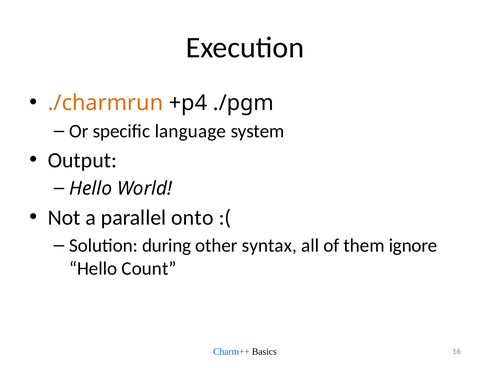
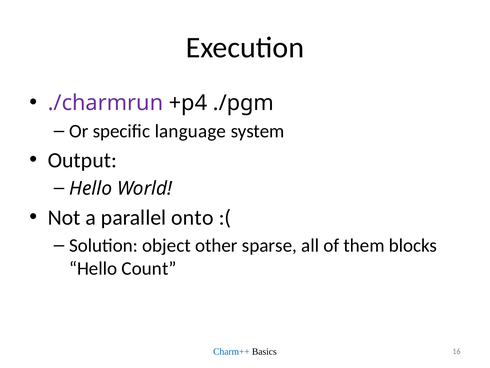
./charmrun colour: orange -> purple
during: during -> object
syntax: syntax -> sparse
ignore: ignore -> blocks
